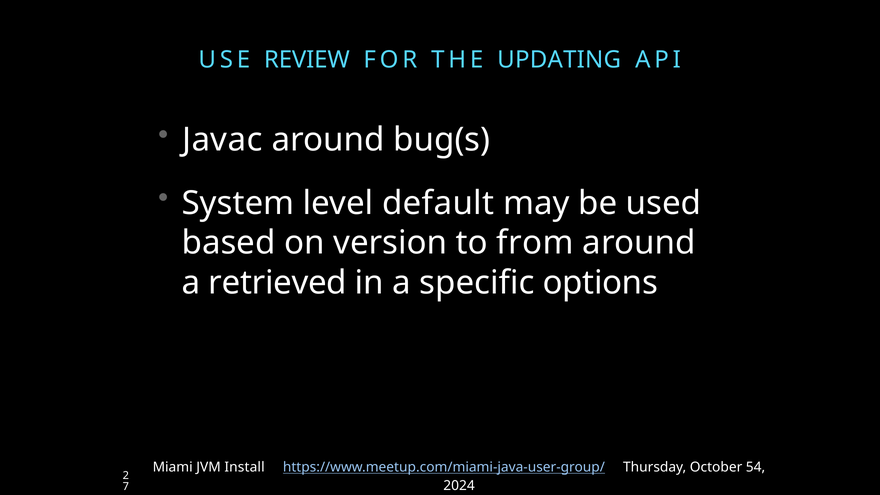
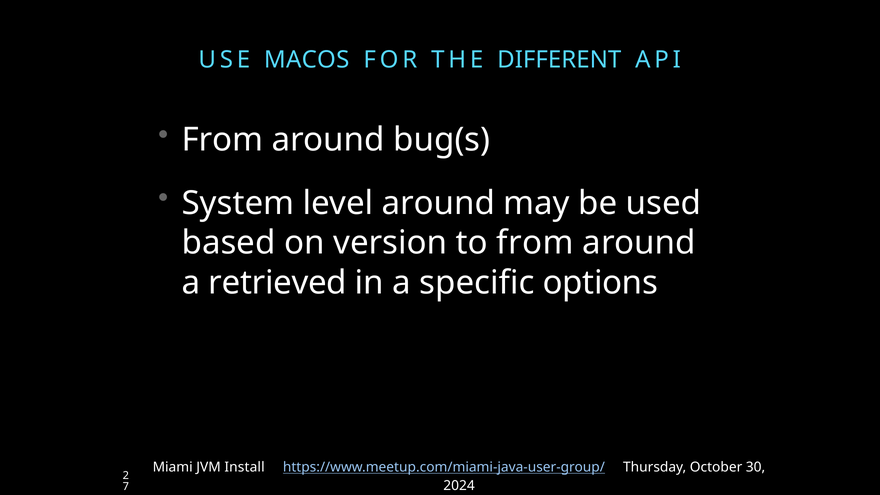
REVIEW: REVIEW -> MACOS
UPDATING: UPDATING -> DIFFERENT
Javac at (222, 140): Javac -> From
level default: default -> around
54: 54 -> 30
